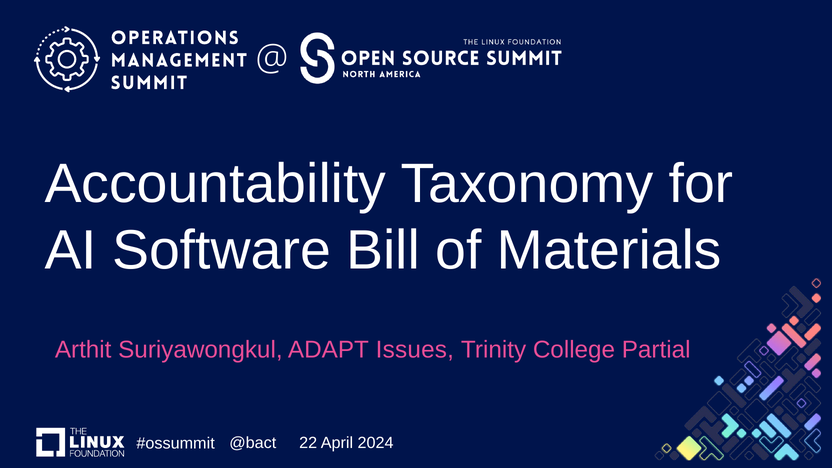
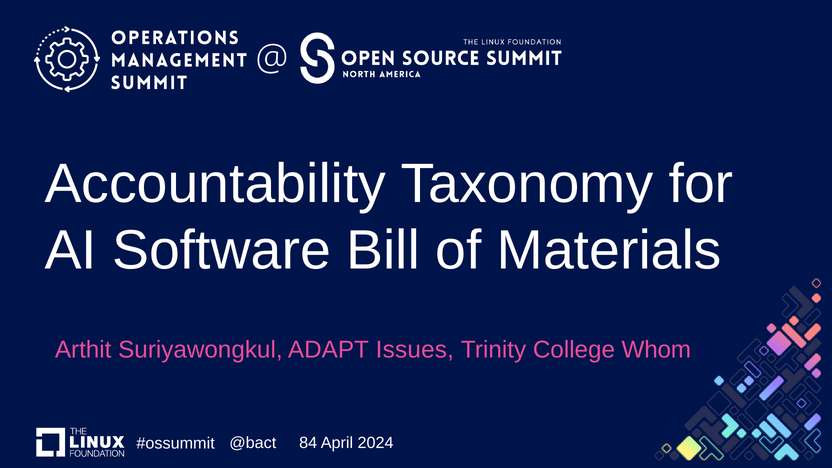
Partial: Partial -> Whom
22: 22 -> 84
